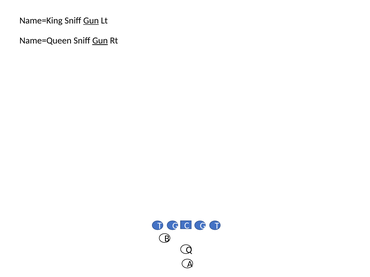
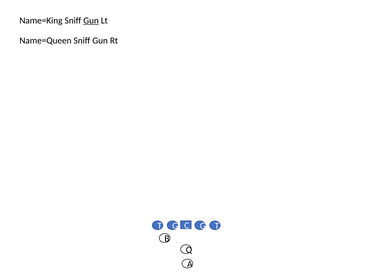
Gun at (100, 41) underline: present -> none
